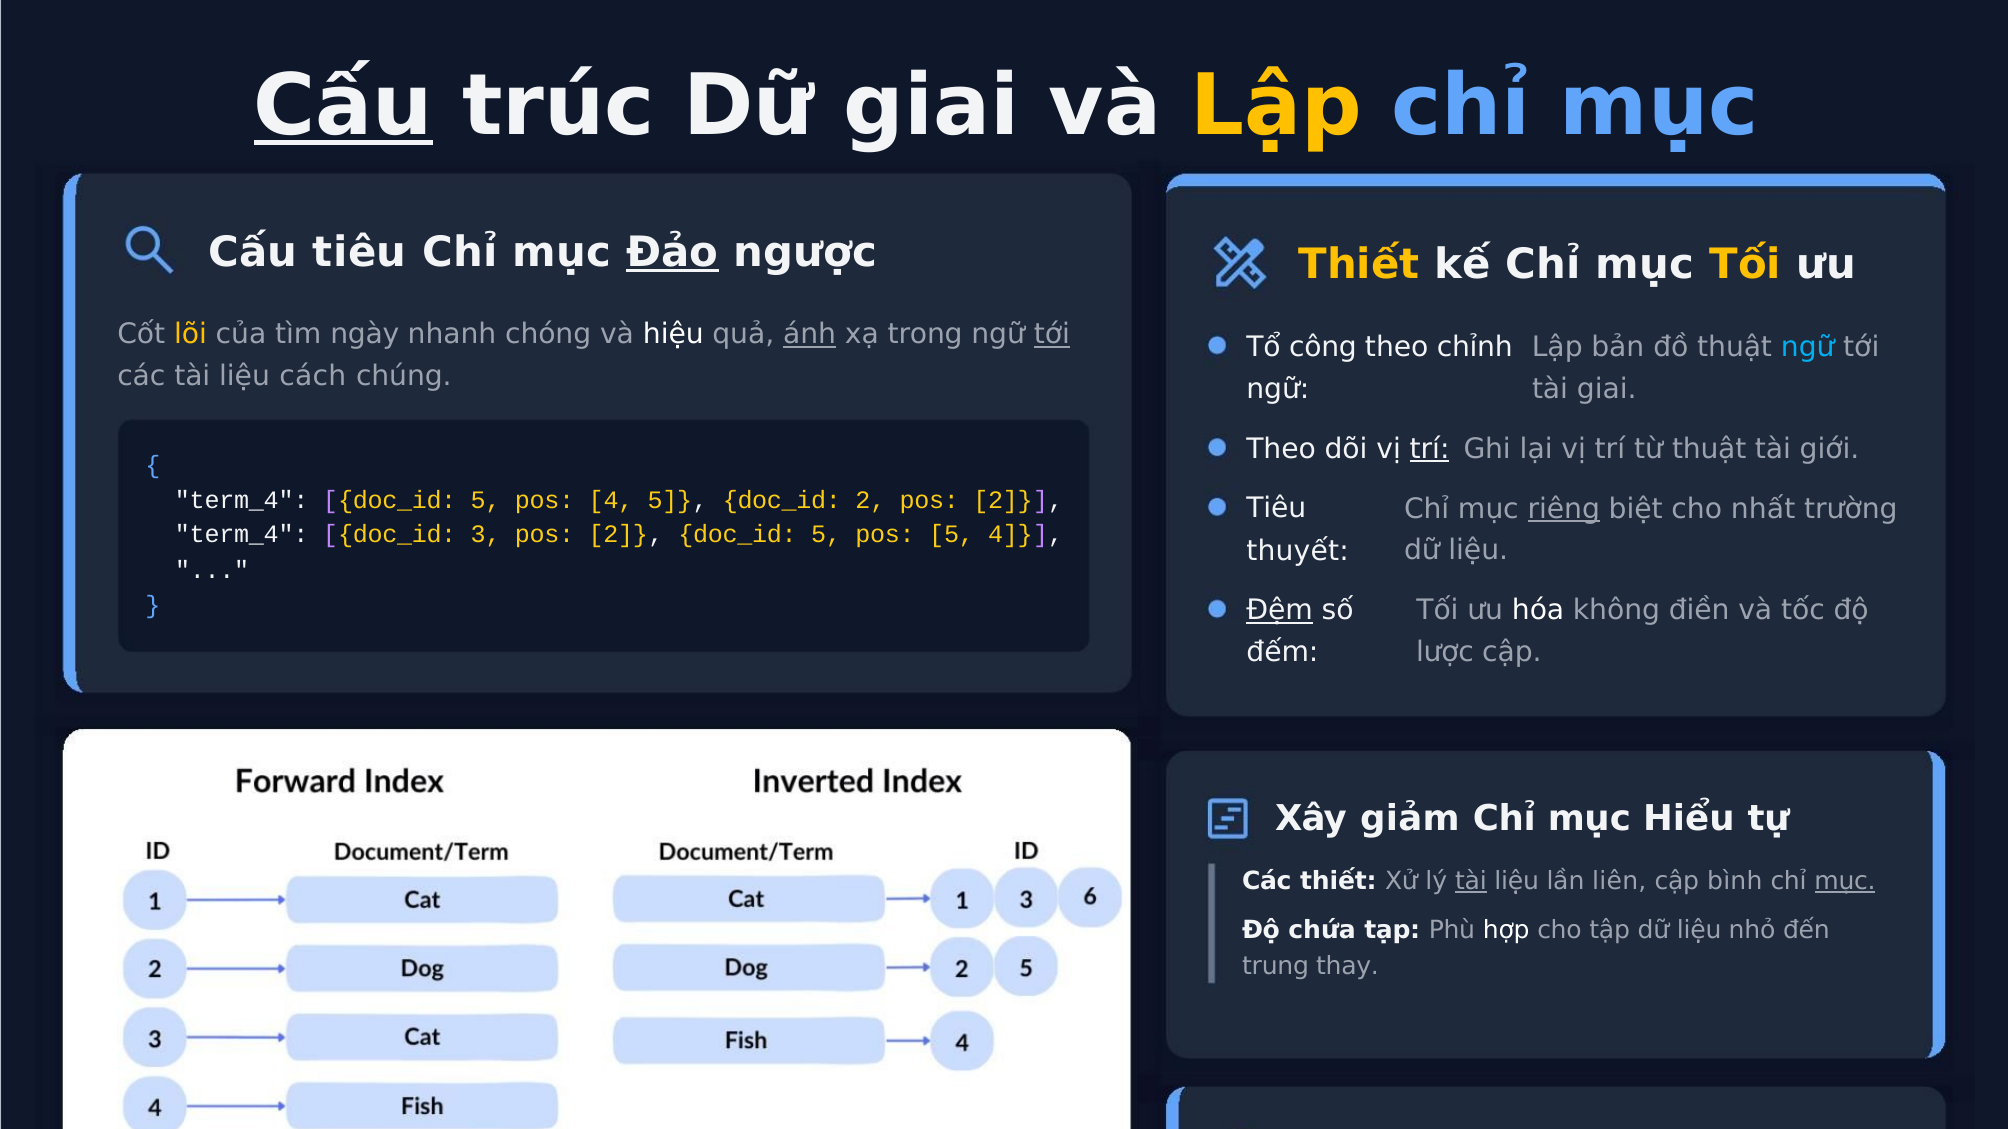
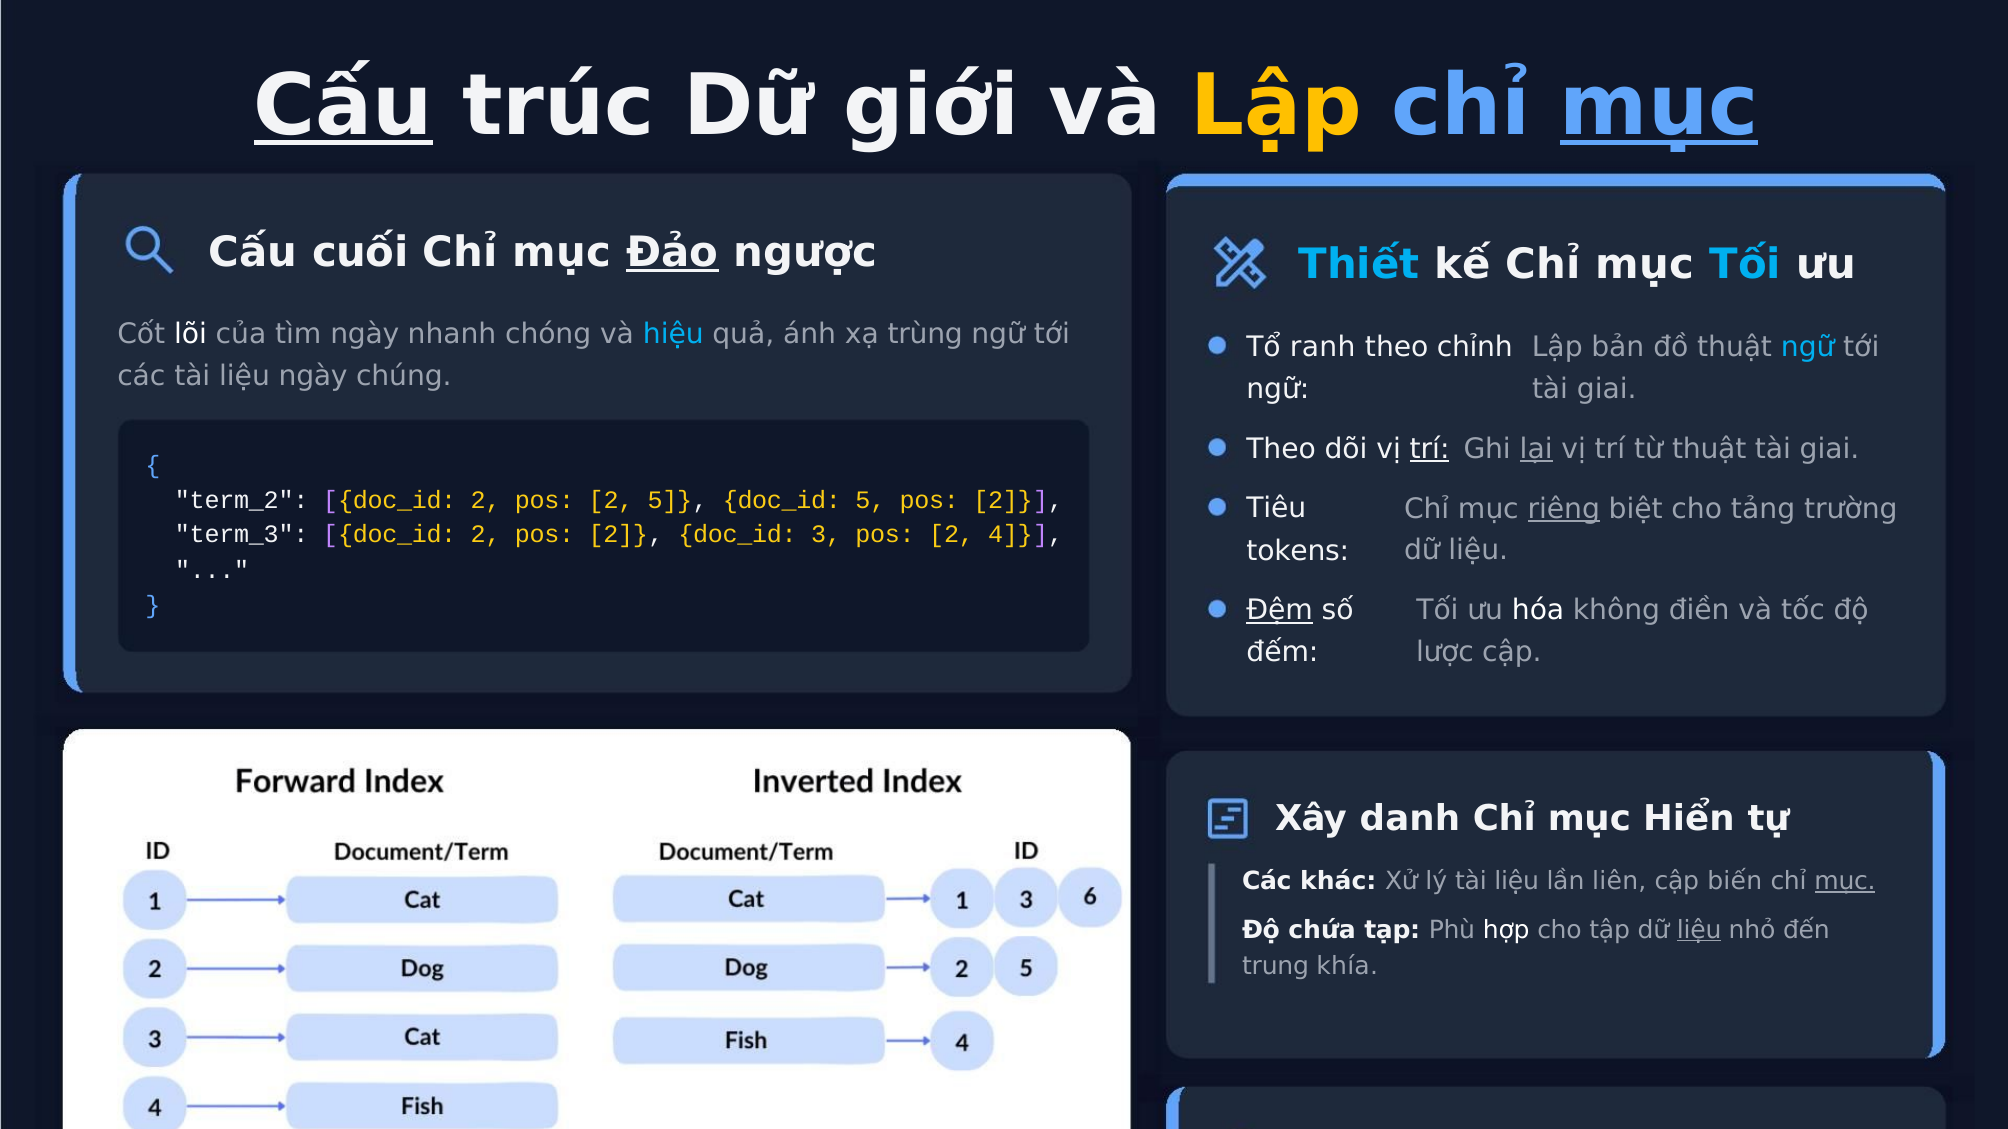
Dữ giai: giai -> giới
mục at (1659, 106) underline: none -> present
Cấu tiêu: tiêu -> cuối
Thiết at (1359, 265) colour: yellow -> light blue
Tối at (1745, 265) colour: yellow -> light blue
lõi colour: yellow -> white
hiệu colour: white -> light blue
ánh underline: present -> none
trong: trong -> trùng
tới at (1052, 335) underline: present -> none
công: công -> ranh
liệu cách: cách -> ngày
lại underline: none -> present
giới at (1830, 449): giới -> giai
term_4 at (242, 500): term_4 -> term_2
5 at (486, 500): 5 -> 2
4 at (611, 500): 4 -> 2
doc_id 2: 2 -> 5
nhất: nhất -> tảng
term_4 at (242, 535): term_4 -> term_3
3 at (486, 535): 3 -> 2
2 doc_id 5: 5 -> 3
5 at (952, 535): 5 -> 2
thuyết: thuyết -> tokens
giảm: giảm -> danh
Hiểu: Hiểu -> Hiển
Các thiết: thiết -> khác
tài at (1471, 881) underline: present -> none
bình: bình -> biến
liệu at (1699, 930) underline: none -> present
thay: thay -> khía
